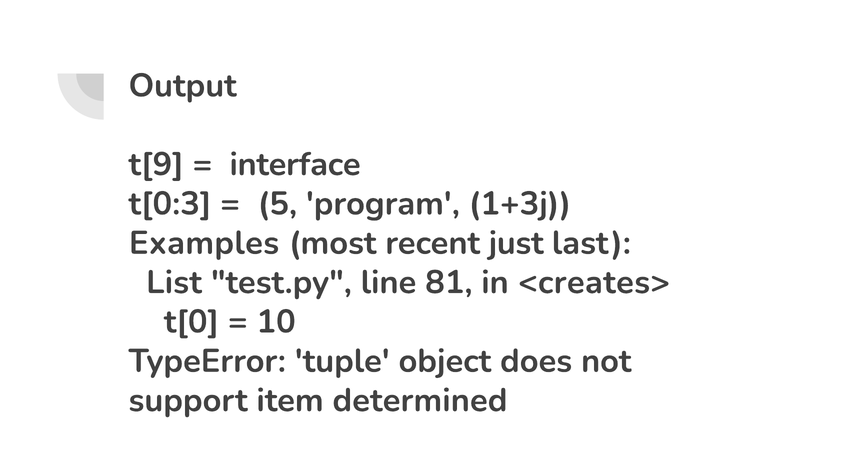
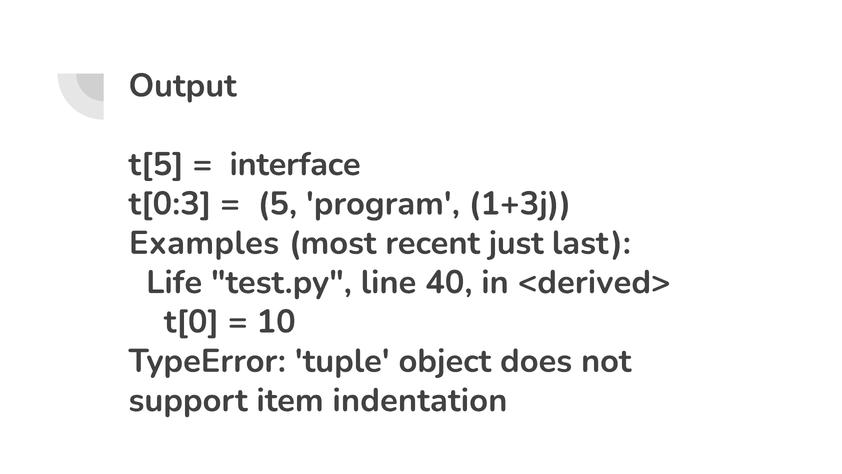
t[9: t[9 -> t[5
List: List -> Life
81: 81 -> 40
<creates>: <creates> -> <derived>
determined: determined -> indentation
